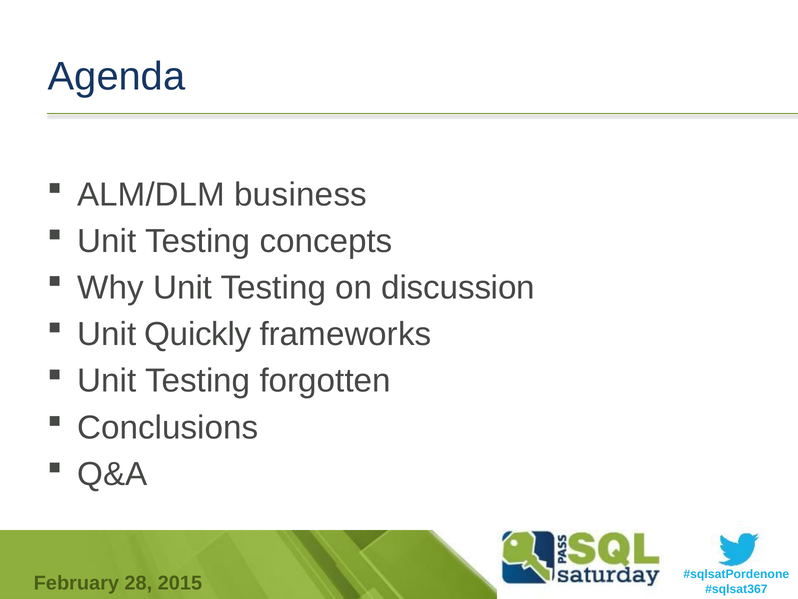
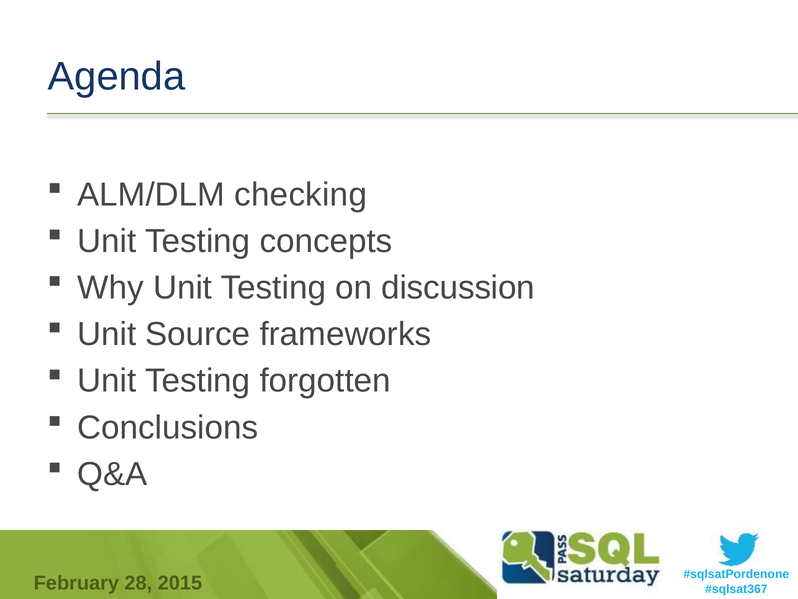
business: business -> checking
Quickly: Quickly -> Source
